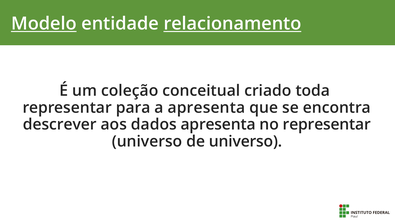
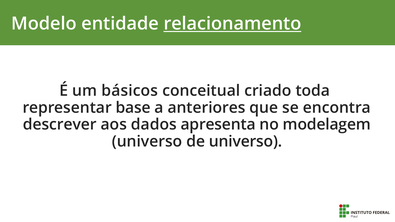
Modelo underline: present -> none
coleção: coleção -> básicos
para: para -> base
a apresenta: apresenta -> anteriores
no representar: representar -> modelagem
